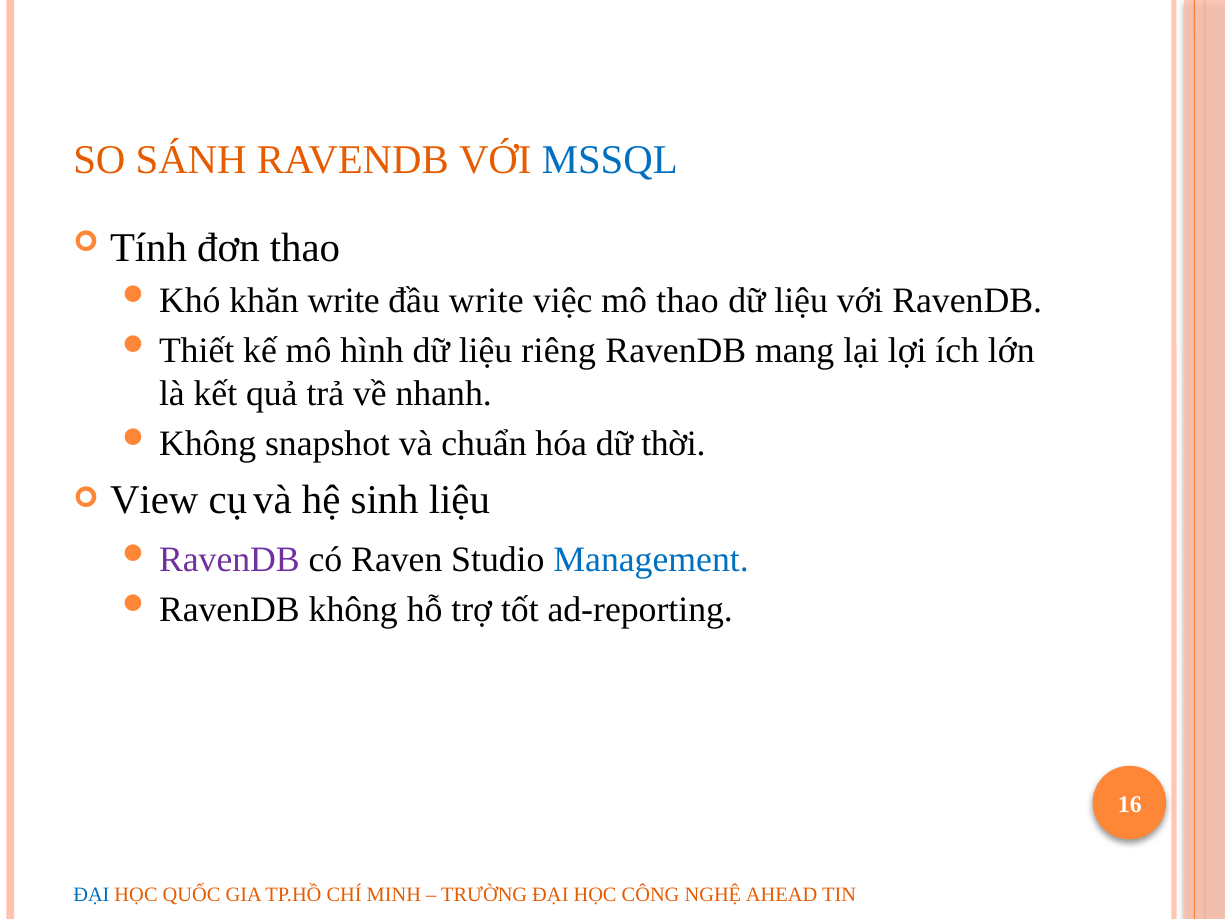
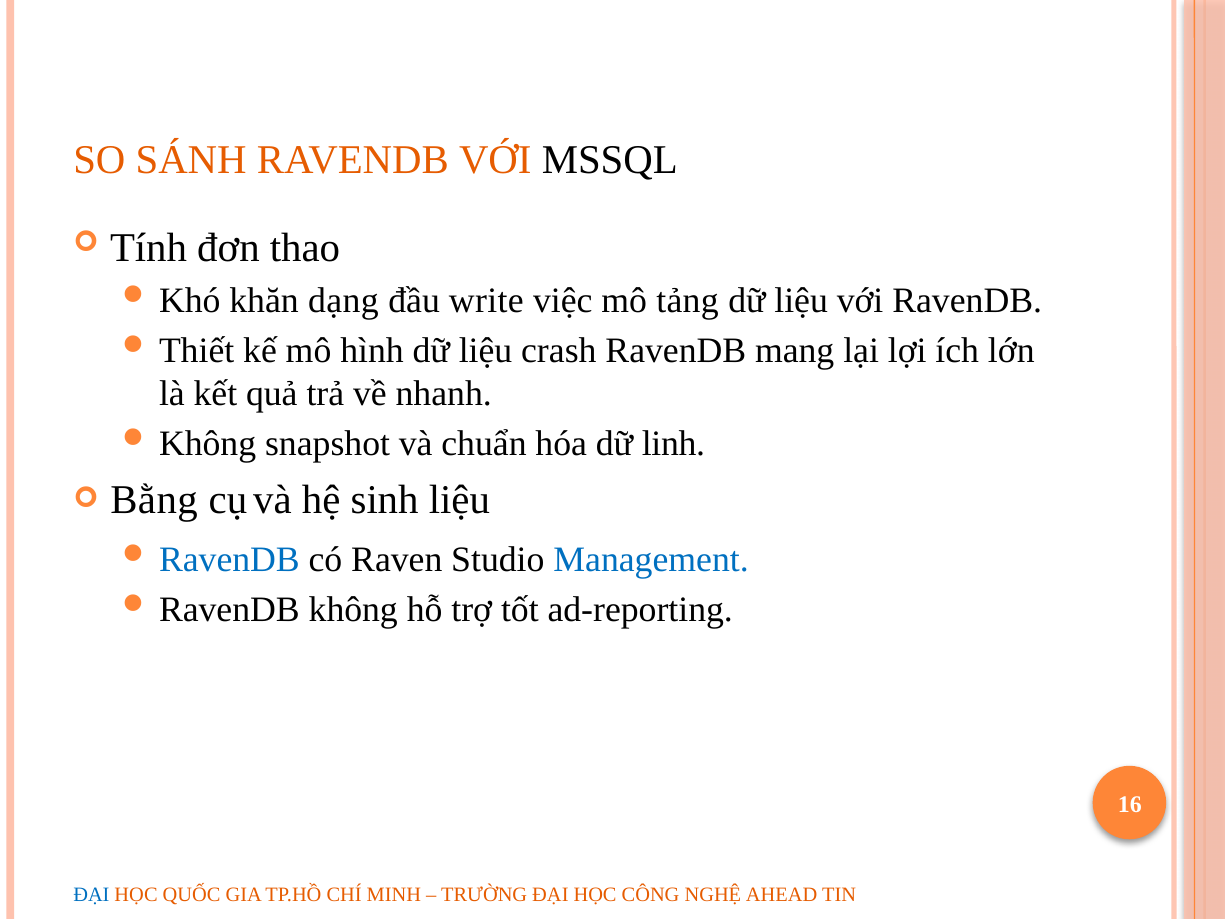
MSSQL colour: blue -> black
khăn write: write -> dạng
mô thao: thao -> tảng
riêng: riêng -> crash
thời: thời -> linh
View: View -> Bằng
RavenDB at (229, 559) colour: purple -> blue
